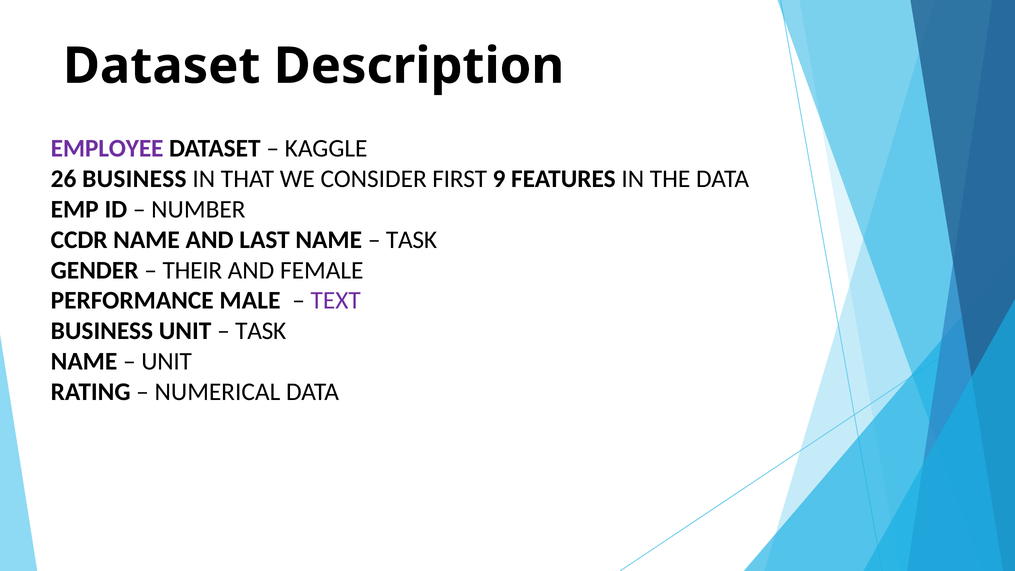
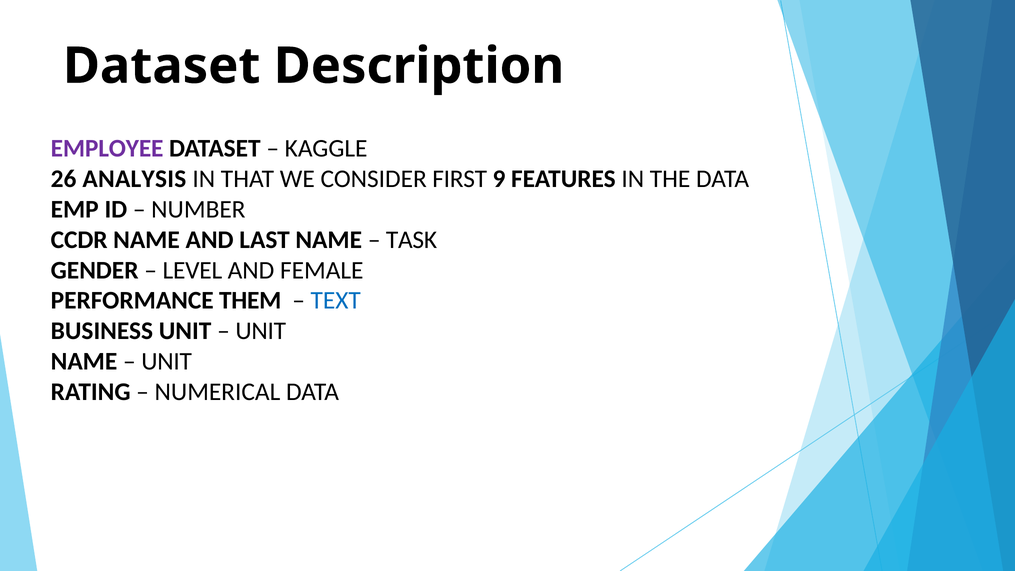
26 BUSINESS: BUSINESS -> ANALYSIS
THEIR: THEIR -> LEVEL
MALE: MALE -> THEM
TEXT colour: purple -> blue
TASK at (261, 331): TASK -> UNIT
